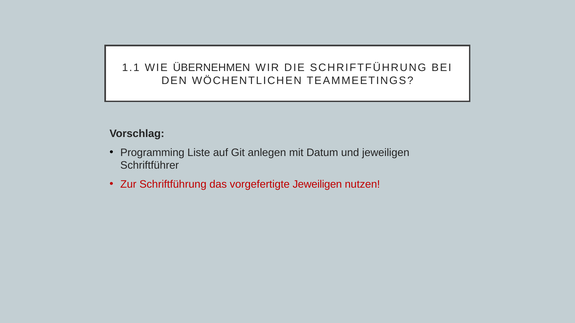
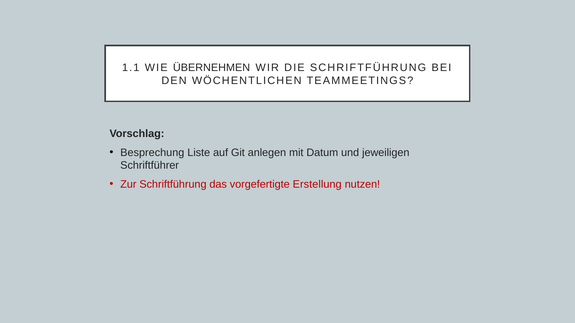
Programming: Programming -> Besprechung
vorgefertigte Jeweiligen: Jeweiligen -> Erstellung
